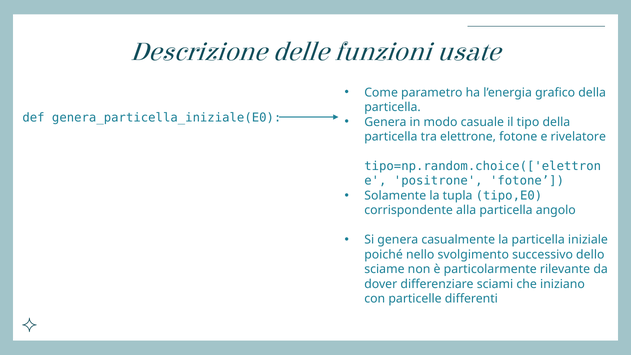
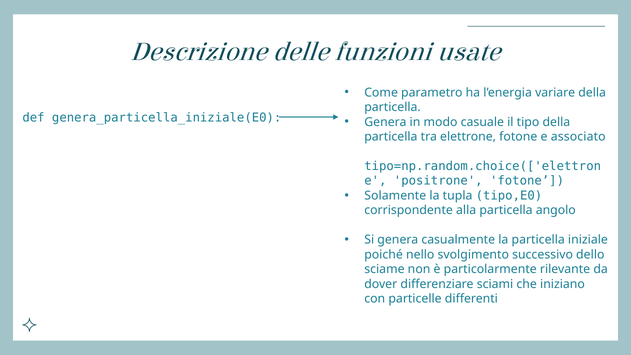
grafico: grafico -> variare
rivelatore: rivelatore -> associato
